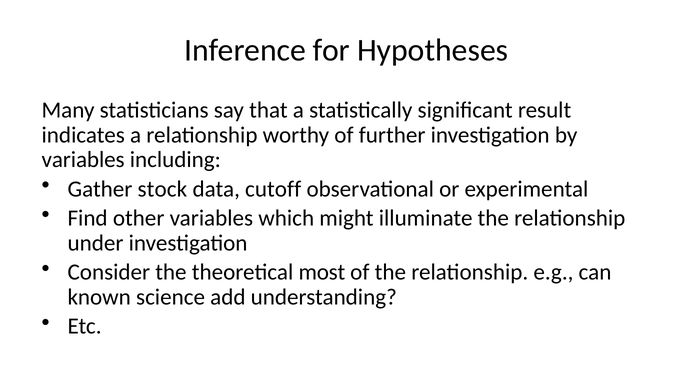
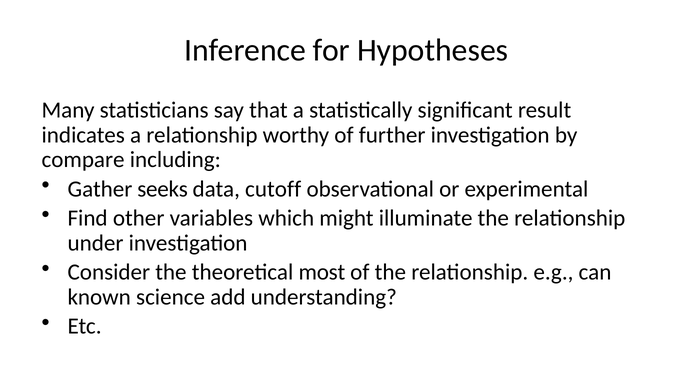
variables at (83, 160): variables -> compare
stock: stock -> seeks
